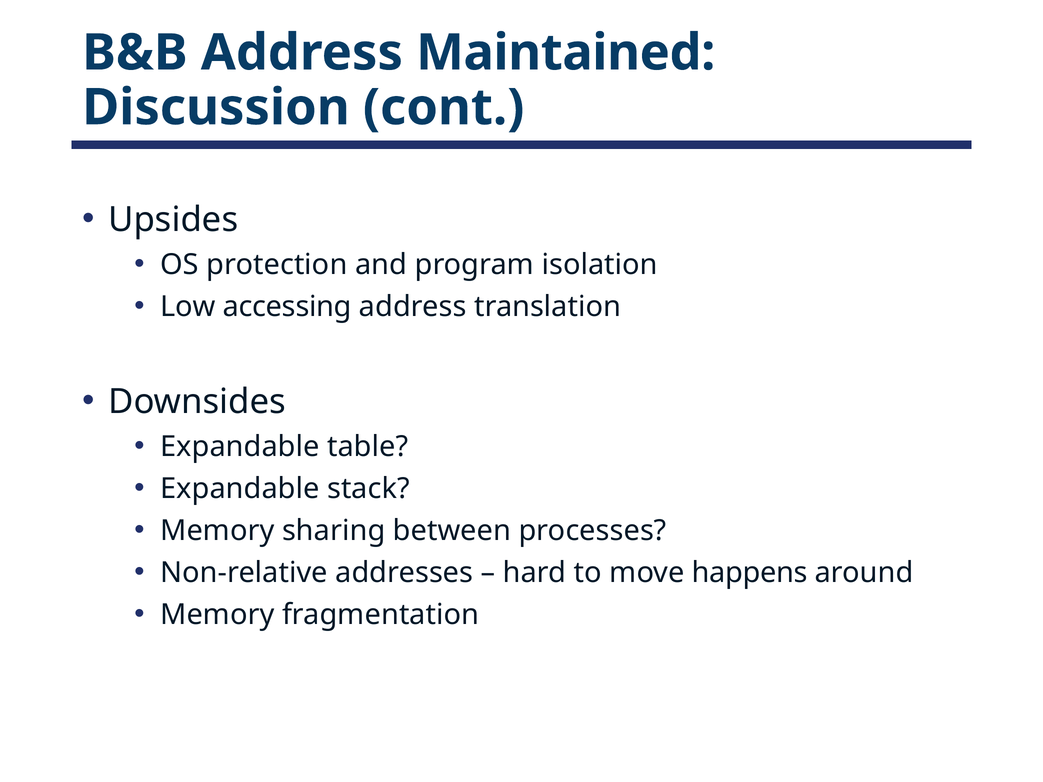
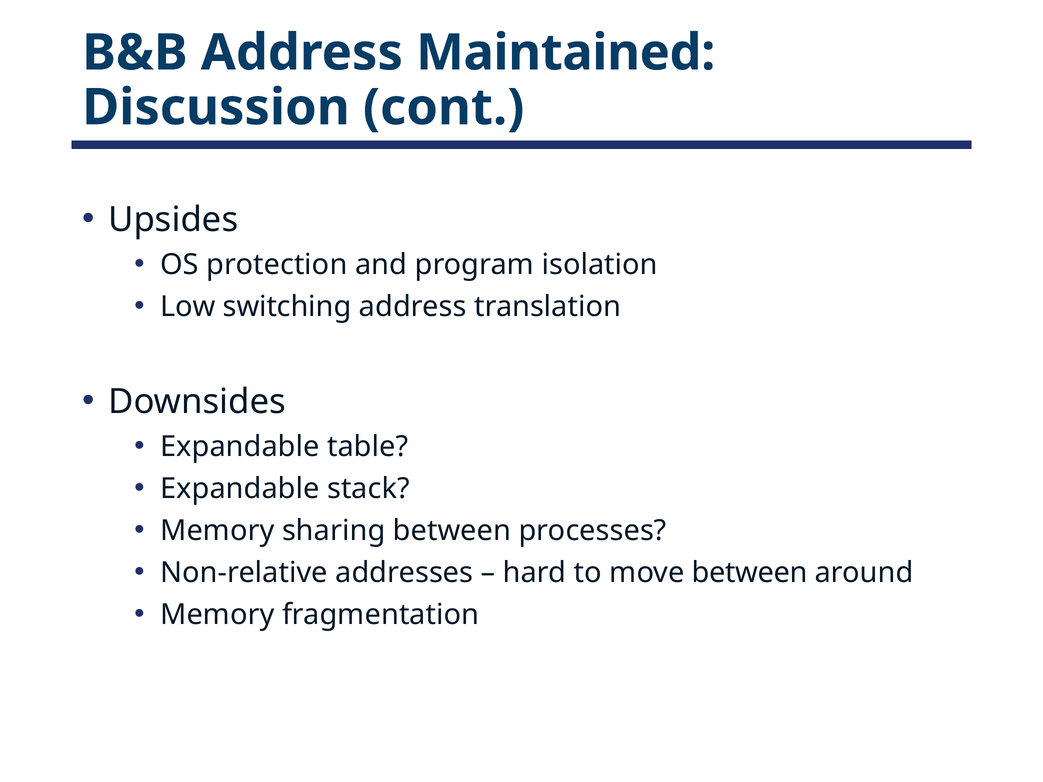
accessing: accessing -> switching
move happens: happens -> between
